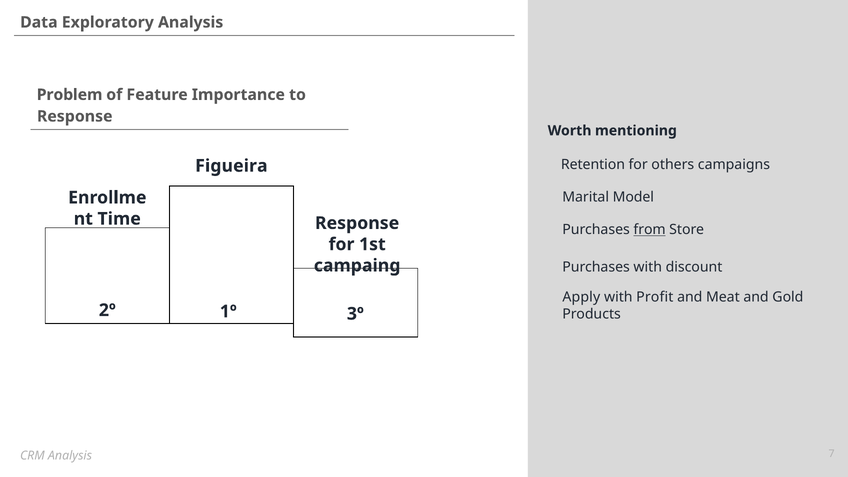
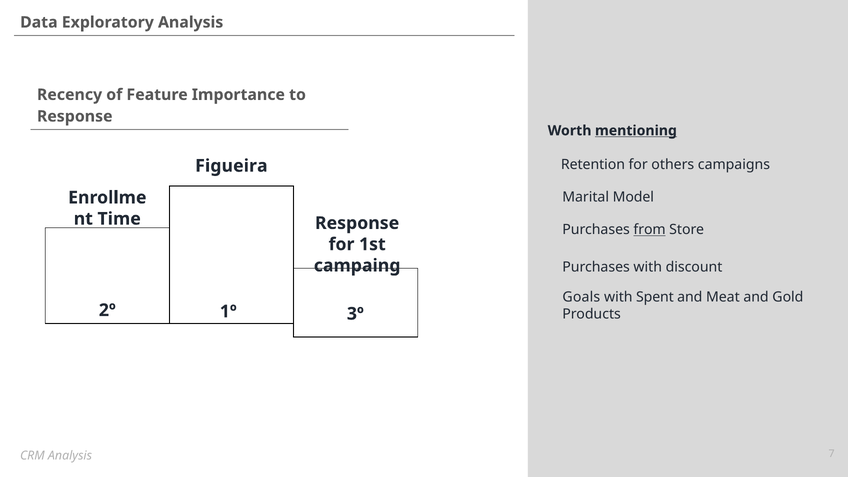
Problem: Problem -> Recency
mentioning underline: none -> present
Apply: Apply -> Goals
Profit: Profit -> Spent
